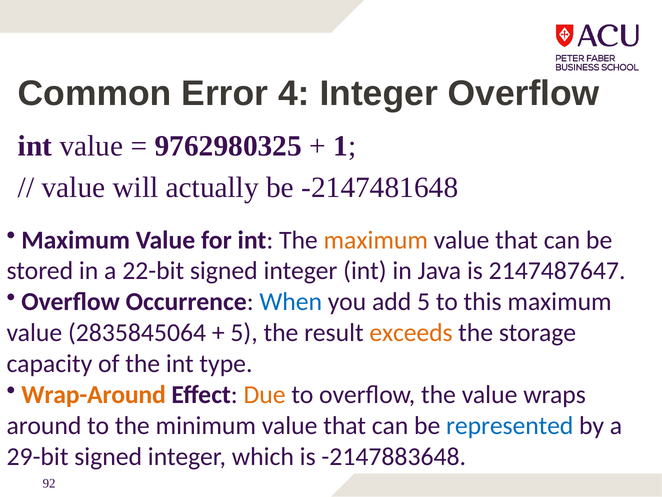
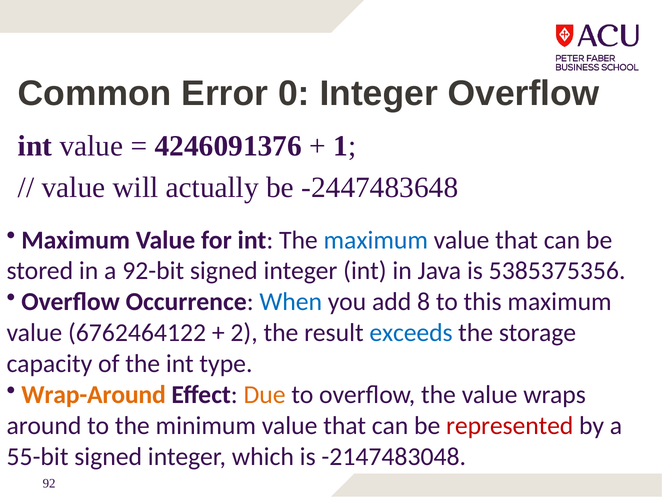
4: 4 -> 0
9762980325: 9762980325 -> 4246091376
-2147481648: -2147481648 -> -2447483648
maximum at (376, 240) colour: orange -> blue
22-bit: 22-bit -> 92-bit
2147487647: 2147487647 -> 5385375356
add 5: 5 -> 8
2835845064: 2835845064 -> 6762464122
5 at (244, 333): 5 -> 2
exceeds colour: orange -> blue
represented colour: blue -> red
29-bit: 29-bit -> 55-bit
-2147883648: -2147883648 -> -2147483048
